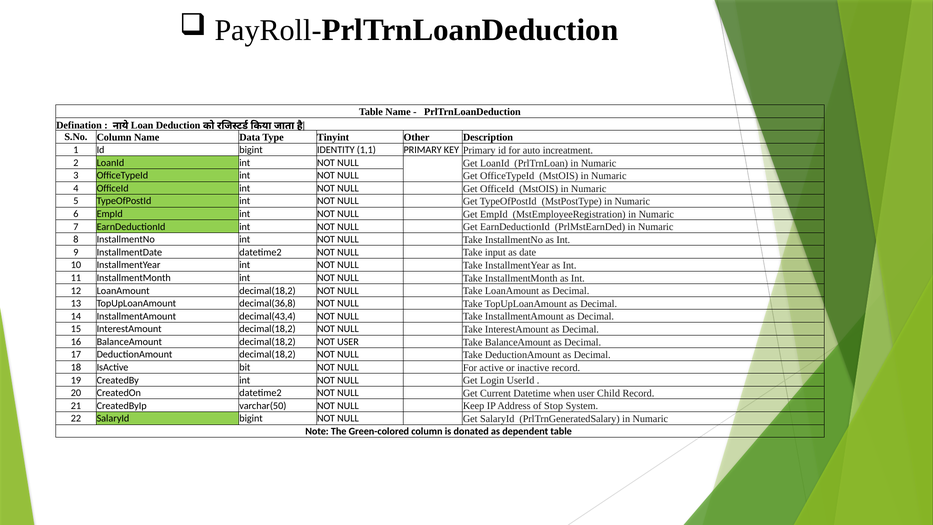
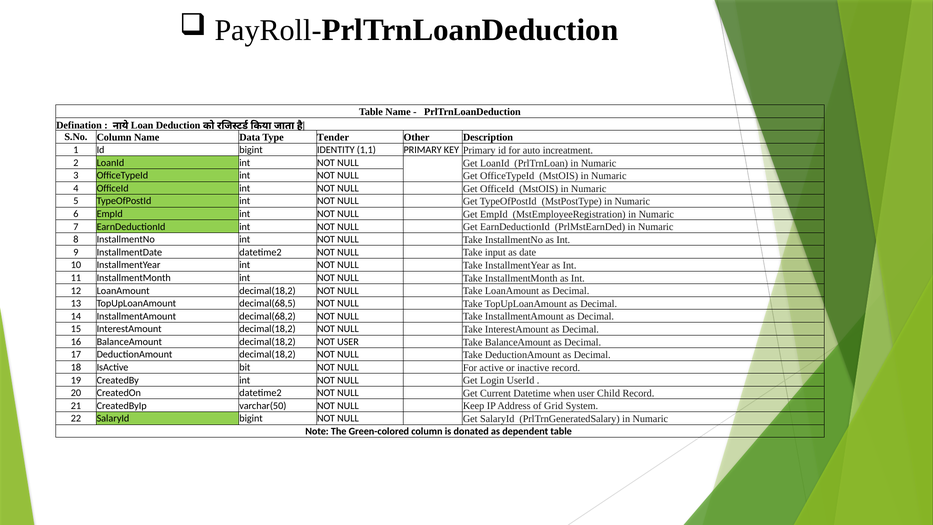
Tinyint: Tinyint -> Tender
decimal(36,8: decimal(36,8 -> decimal(68,5
decimal(43,4: decimal(43,4 -> decimal(68,2
Stop: Stop -> Grid
